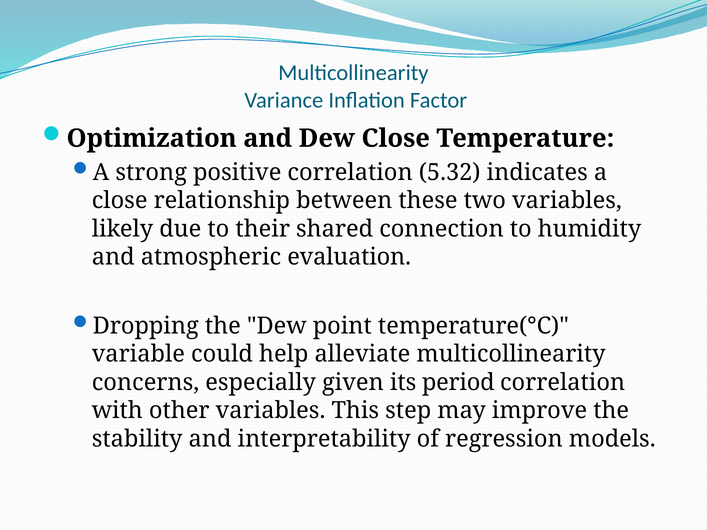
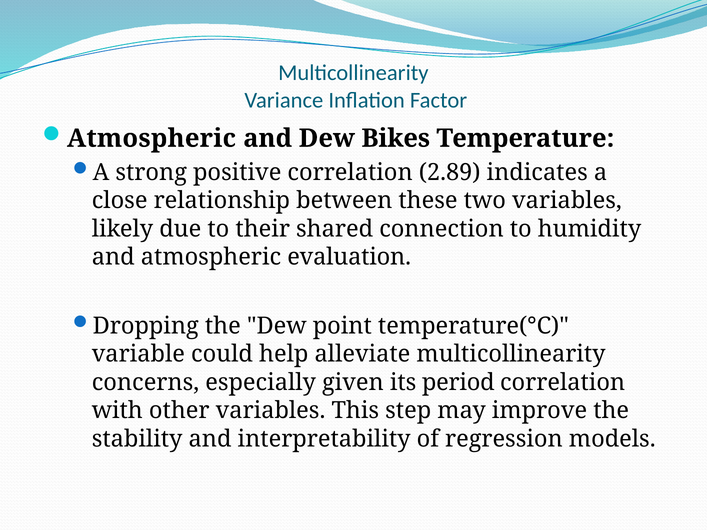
Optimization at (152, 138): Optimization -> Atmospheric
Dew Close: Close -> Bikes
5.32: 5.32 -> 2.89
